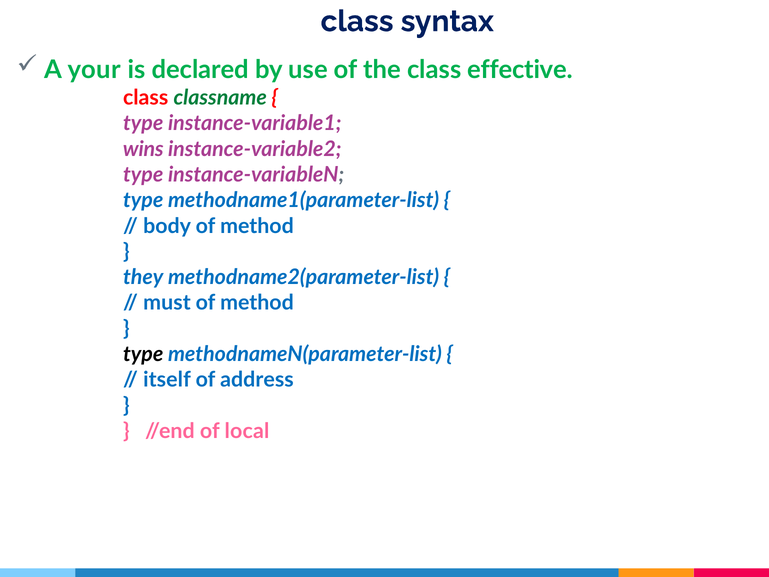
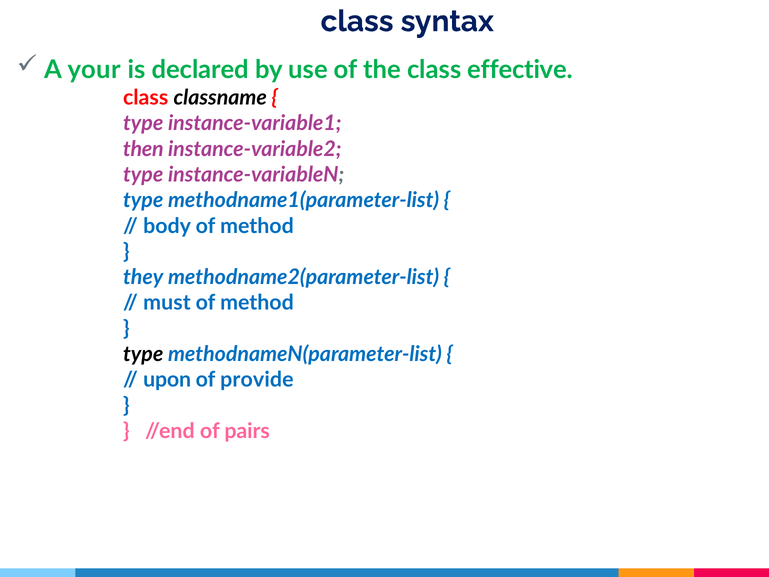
classname colour: green -> black
wins: wins -> then
itself: itself -> upon
address: address -> provide
local: local -> pairs
